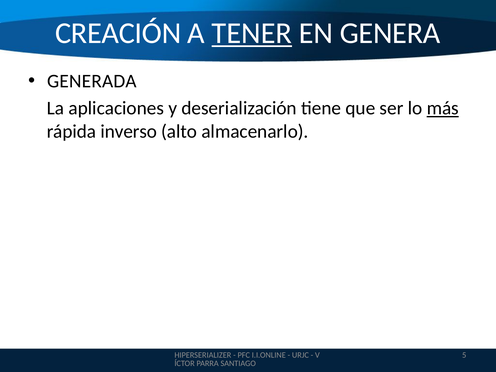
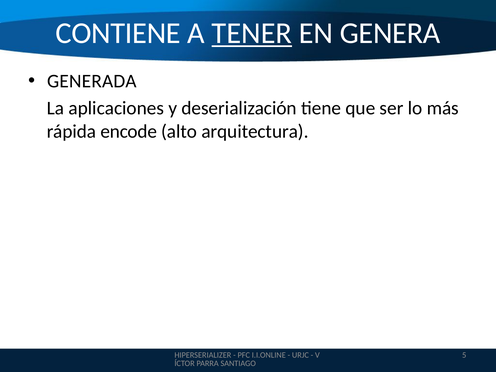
CREACIÓN: CREACIÓN -> CONTIENE
más underline: present -> none
inverso: inverso -> encode
almacenarlo: almacenarlo -> arquitectura
